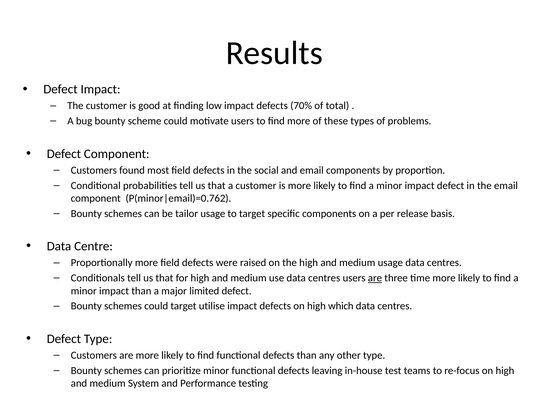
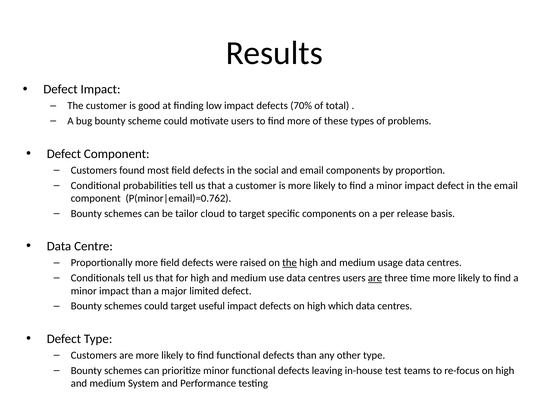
tailor usage: usage -> cloud
the at (290, 263) underline: none -> present
utilise: utilise -> useful
